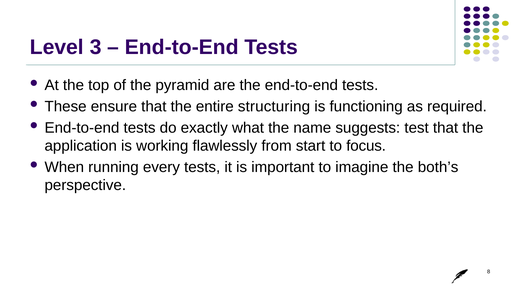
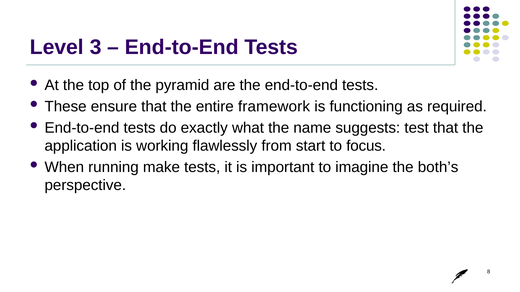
structuring: structuring -> framework
every: every -> make
